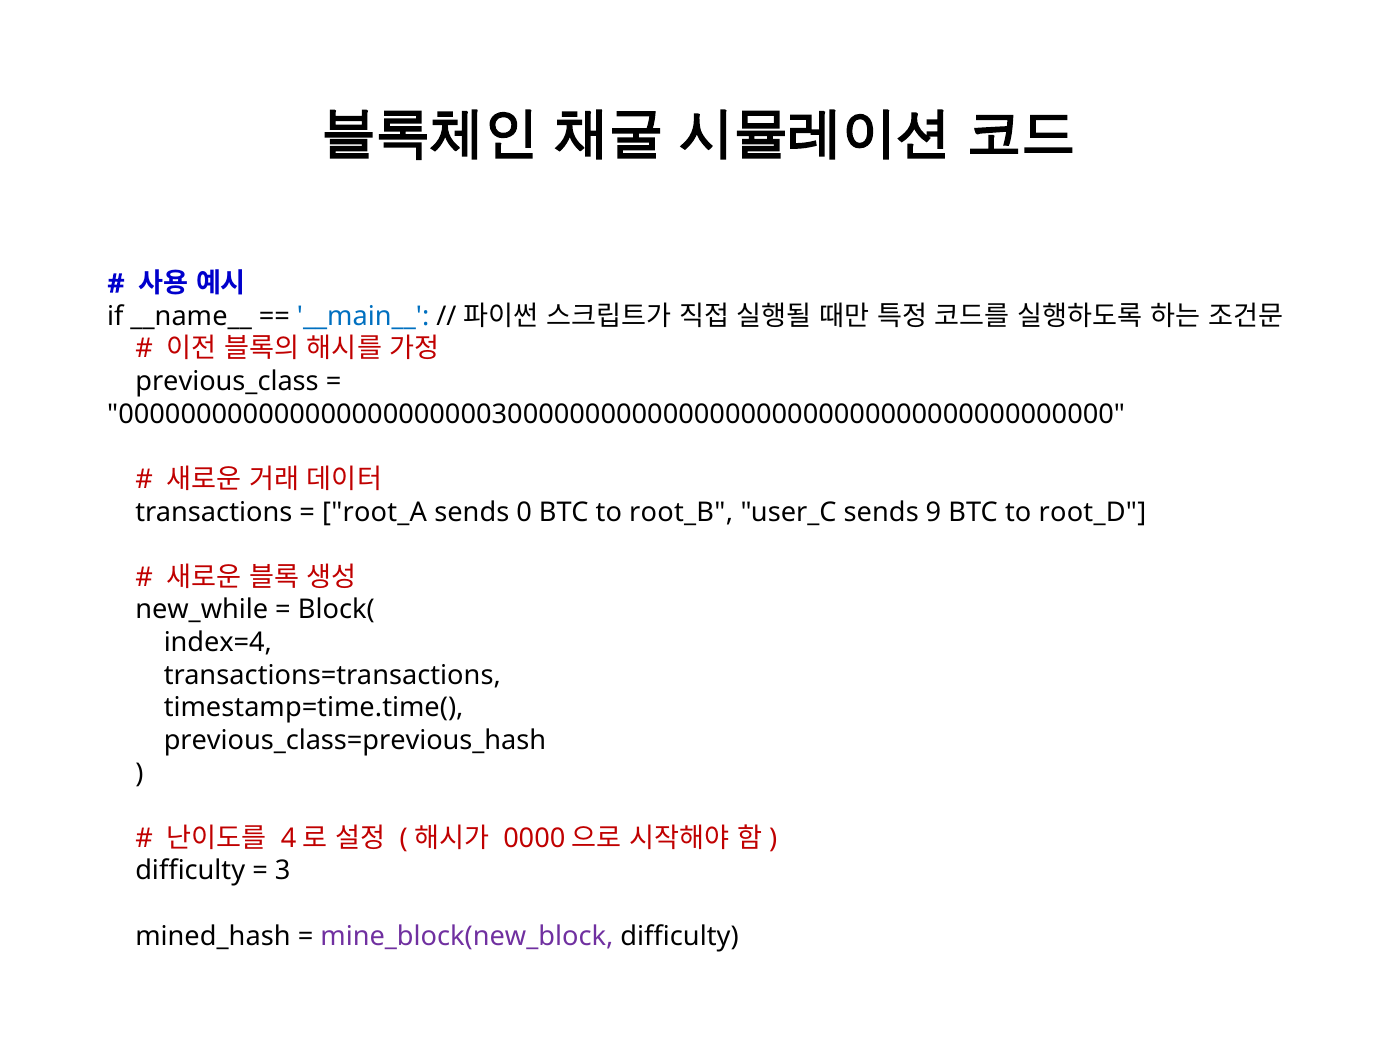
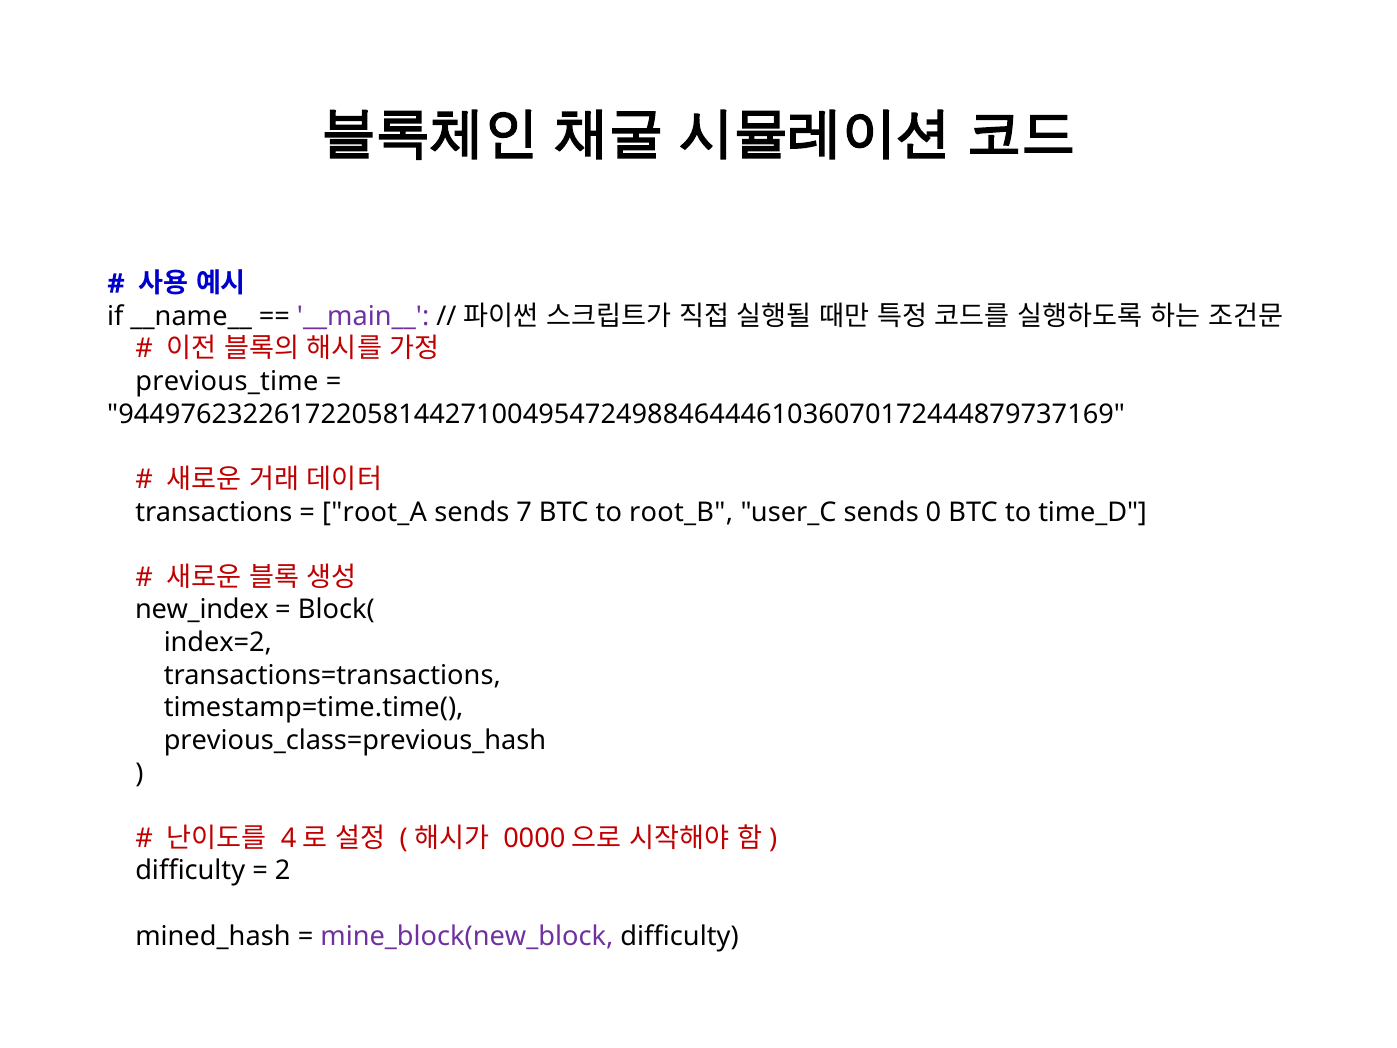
__main__ colour: blue -> purple
previous_class: previous_class -> previous_time
0000000000000000000000003000000000000000000000000000000000000000: 0000000000000000000000003000000000000000000000000000000000000000 -> 9449762322617220581442710049547249884644461036070172444879737169
0: 0 -> 7
9: 9 -> 0
root_D: root_D -> time_D
new_while: new_while -> new_index
index=4: index=4 -> index=2
3: 3 -> 2
